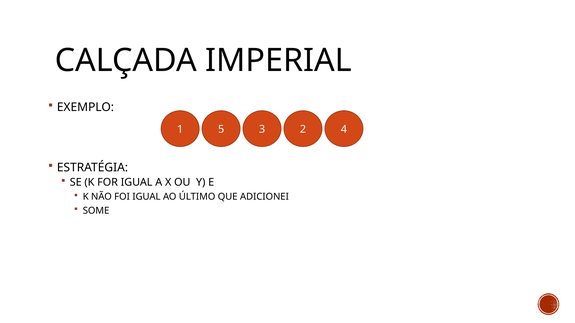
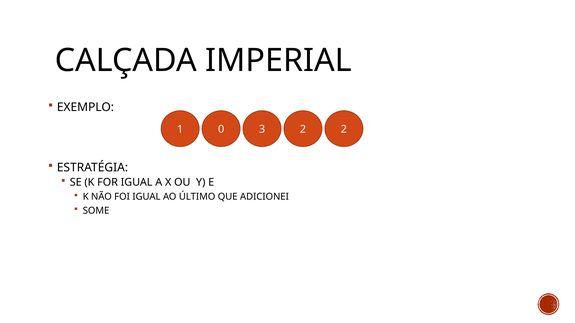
5: 5 -> 0
2 4: 4 -> 2
